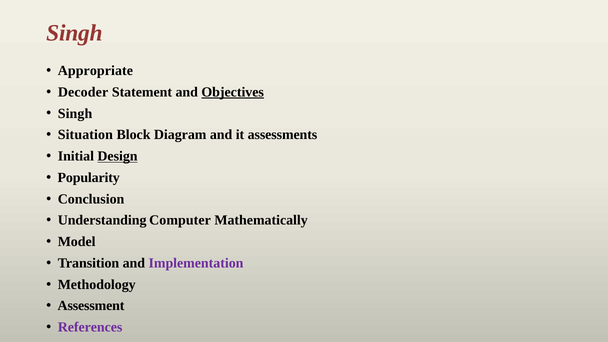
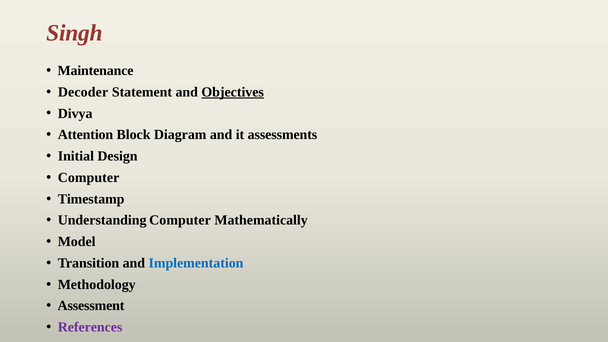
Appropriate: Appropriate -> Maintenance
Singh at (75, 113): Singh -> Divya
Situation: Situation -> Attention
Design underline: present -> none
Popularity at (89, 178): Popularity -> Computer
Conclusion: Conclusion -> Timestamp
Implementation colour: purple -> blue
